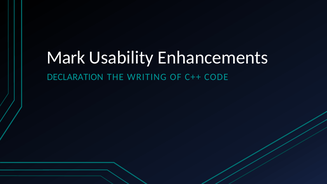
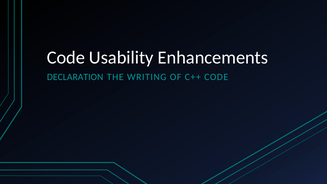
Mark at (66, 58): Mark -> Code
